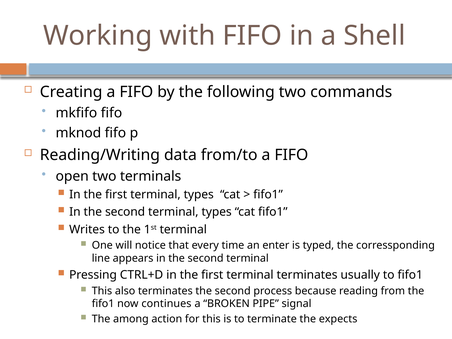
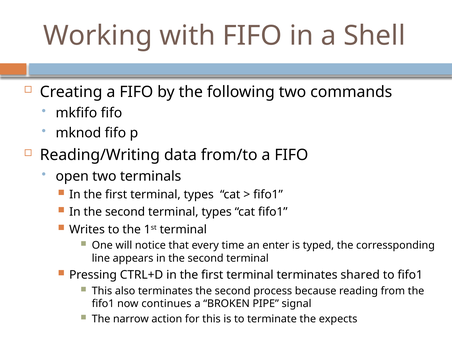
usually: usually -> shared
among: among -> narrow
